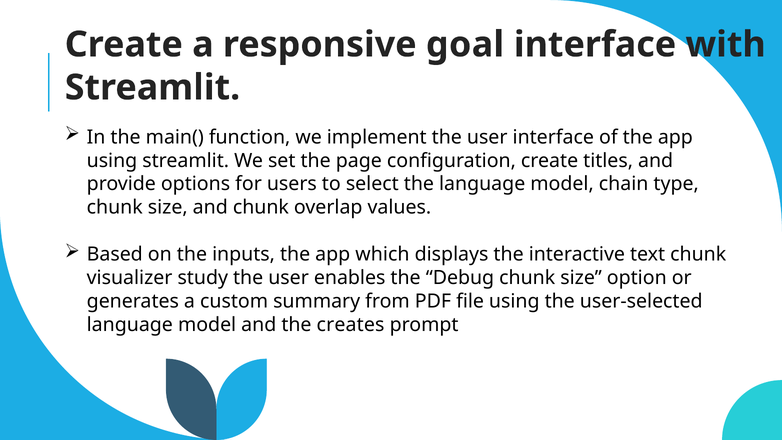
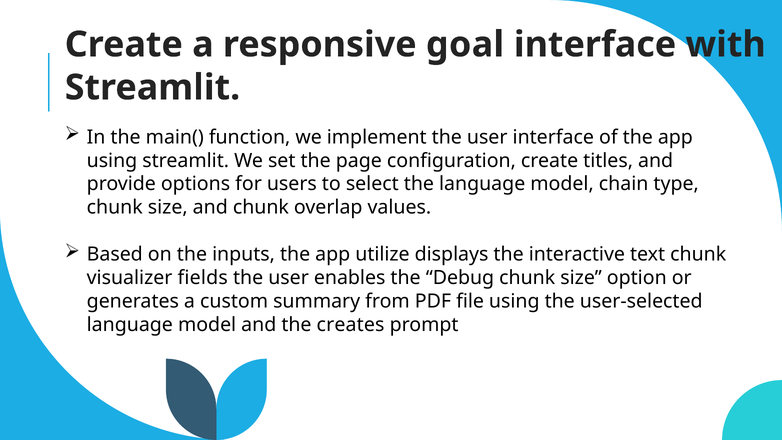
which: which -> utilize
study: study -> fields
